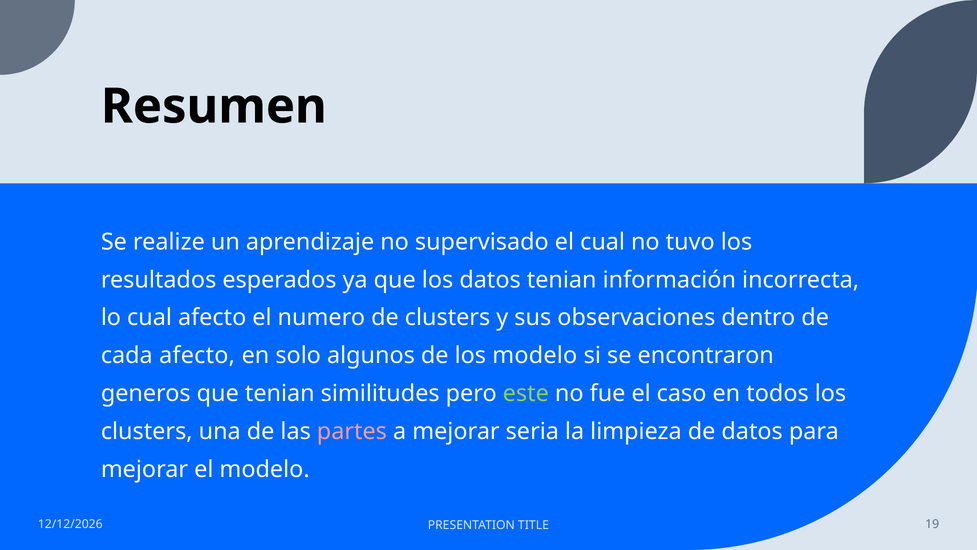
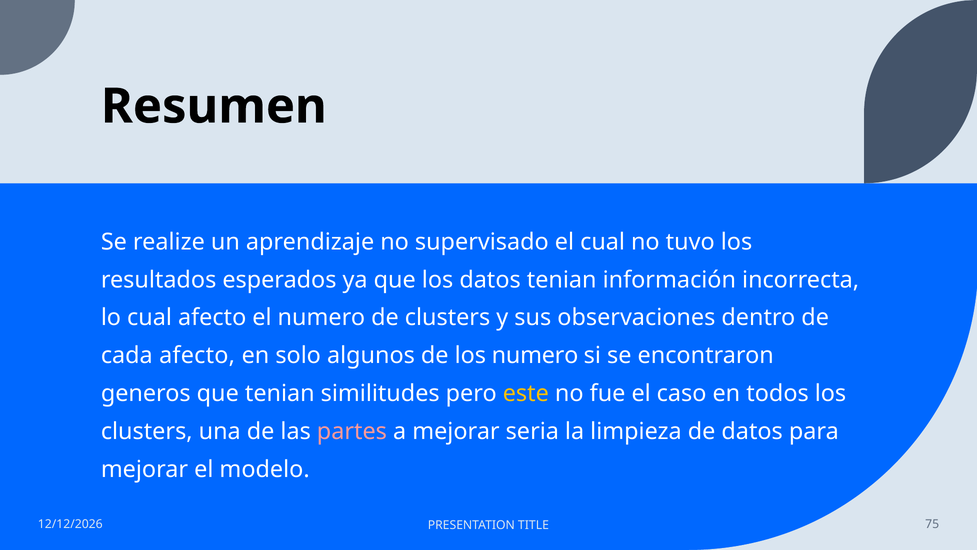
los modelo: modelo -> numero
este colour: light green -> yellow
19: 19 -> 75
